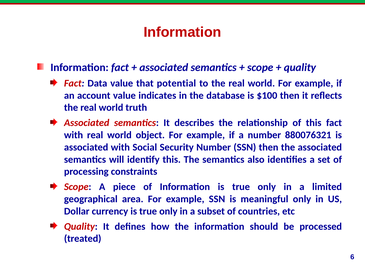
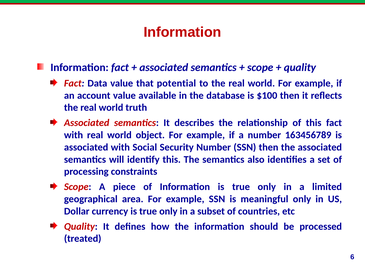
indicates: indicates -> available
880076321: 880076321 -> 163456789
